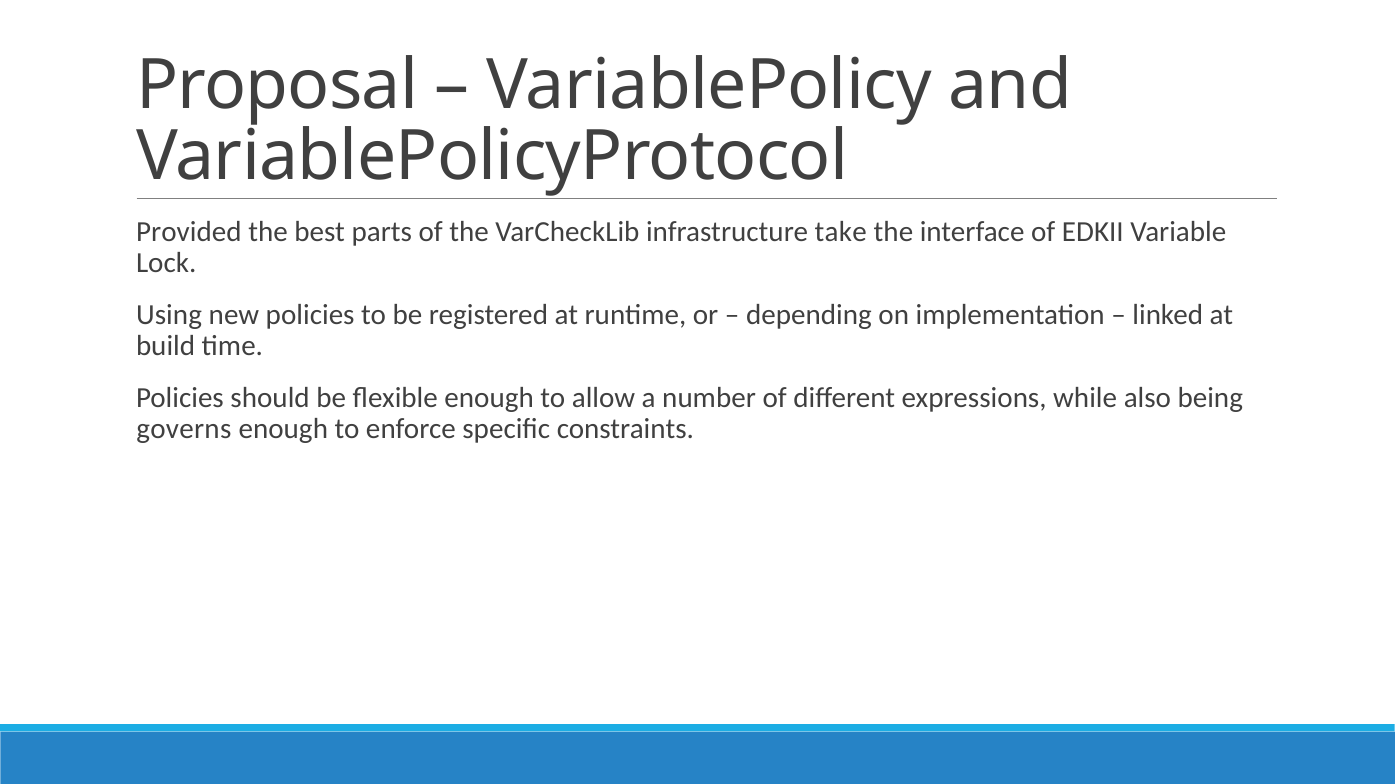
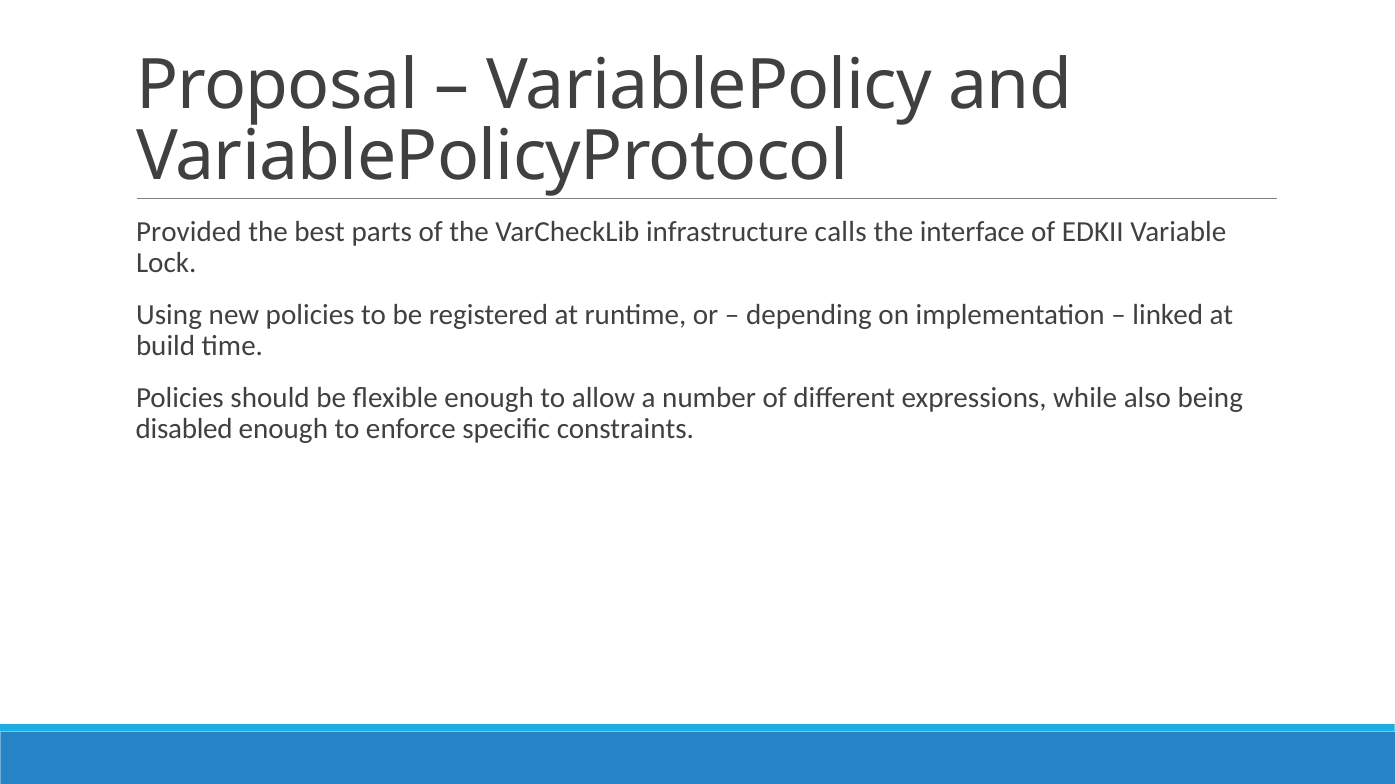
take: take -> calls
governs: governs -> disabled
